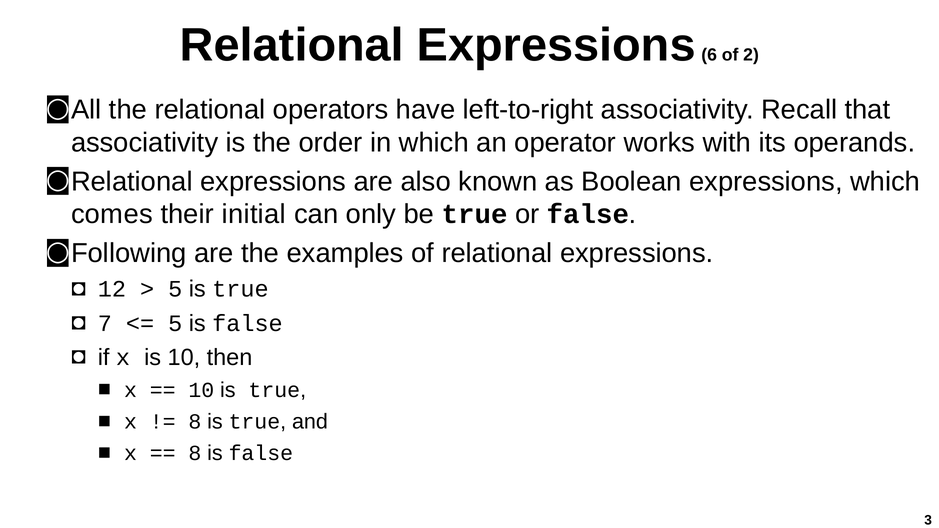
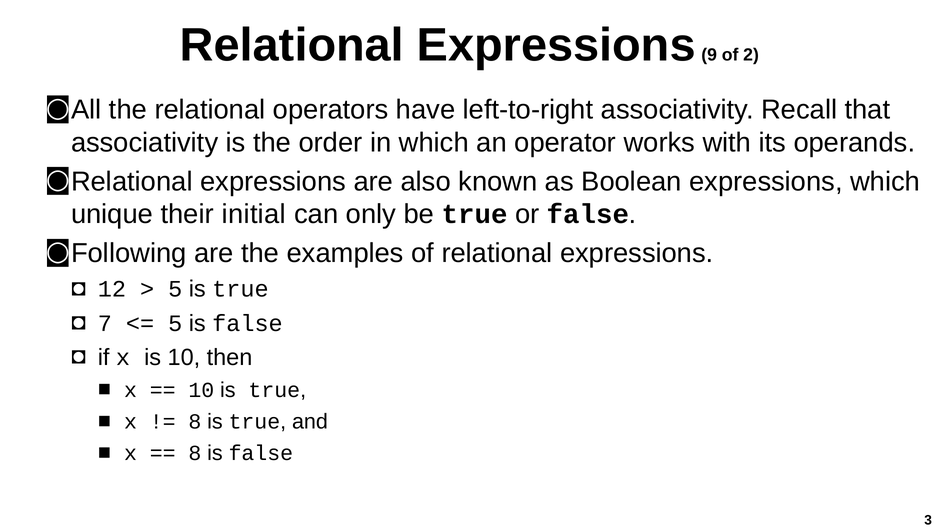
6: 6 -> 9
comes: comes -> unique
